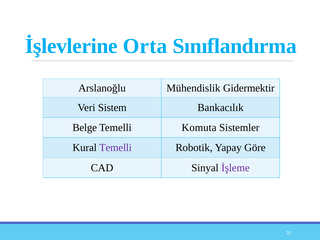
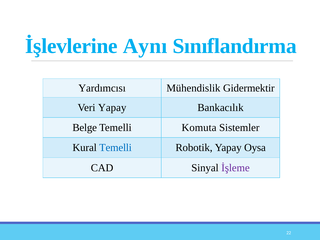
Orta: Orta -> Aynı
Arslanoğlu: Arslanoğlu -> Yardımcısı
Veri Sistem: Sistem -> Yapay
Temelli at (115, 148) colour: purple -> blue
Göre: Göre -> Oysa
